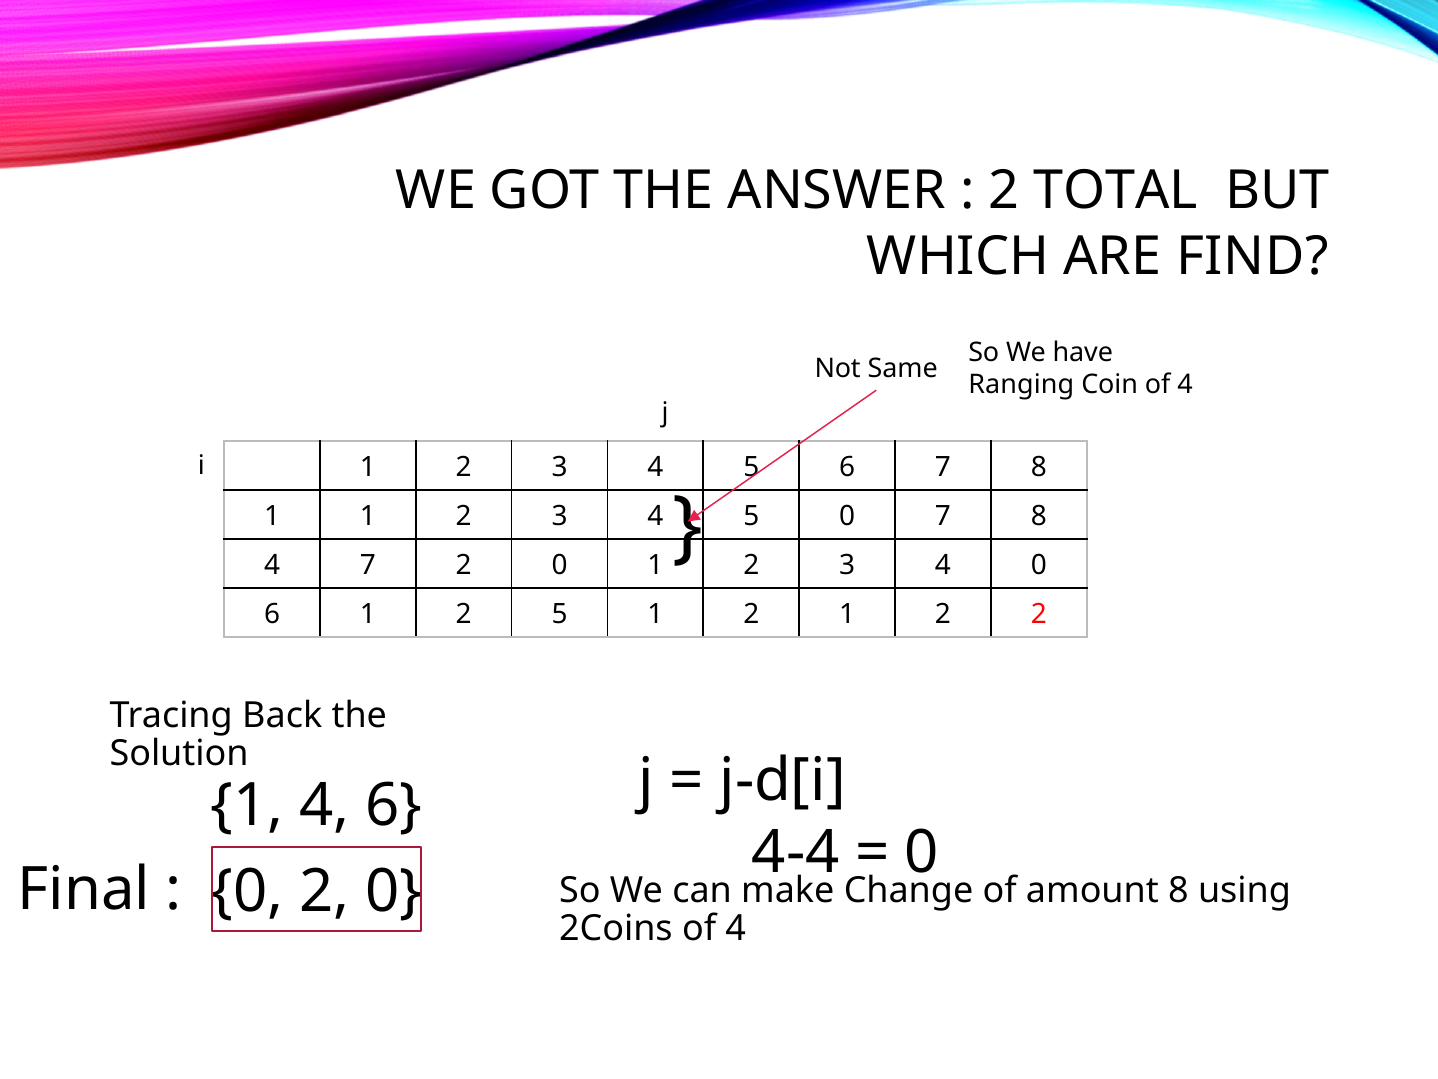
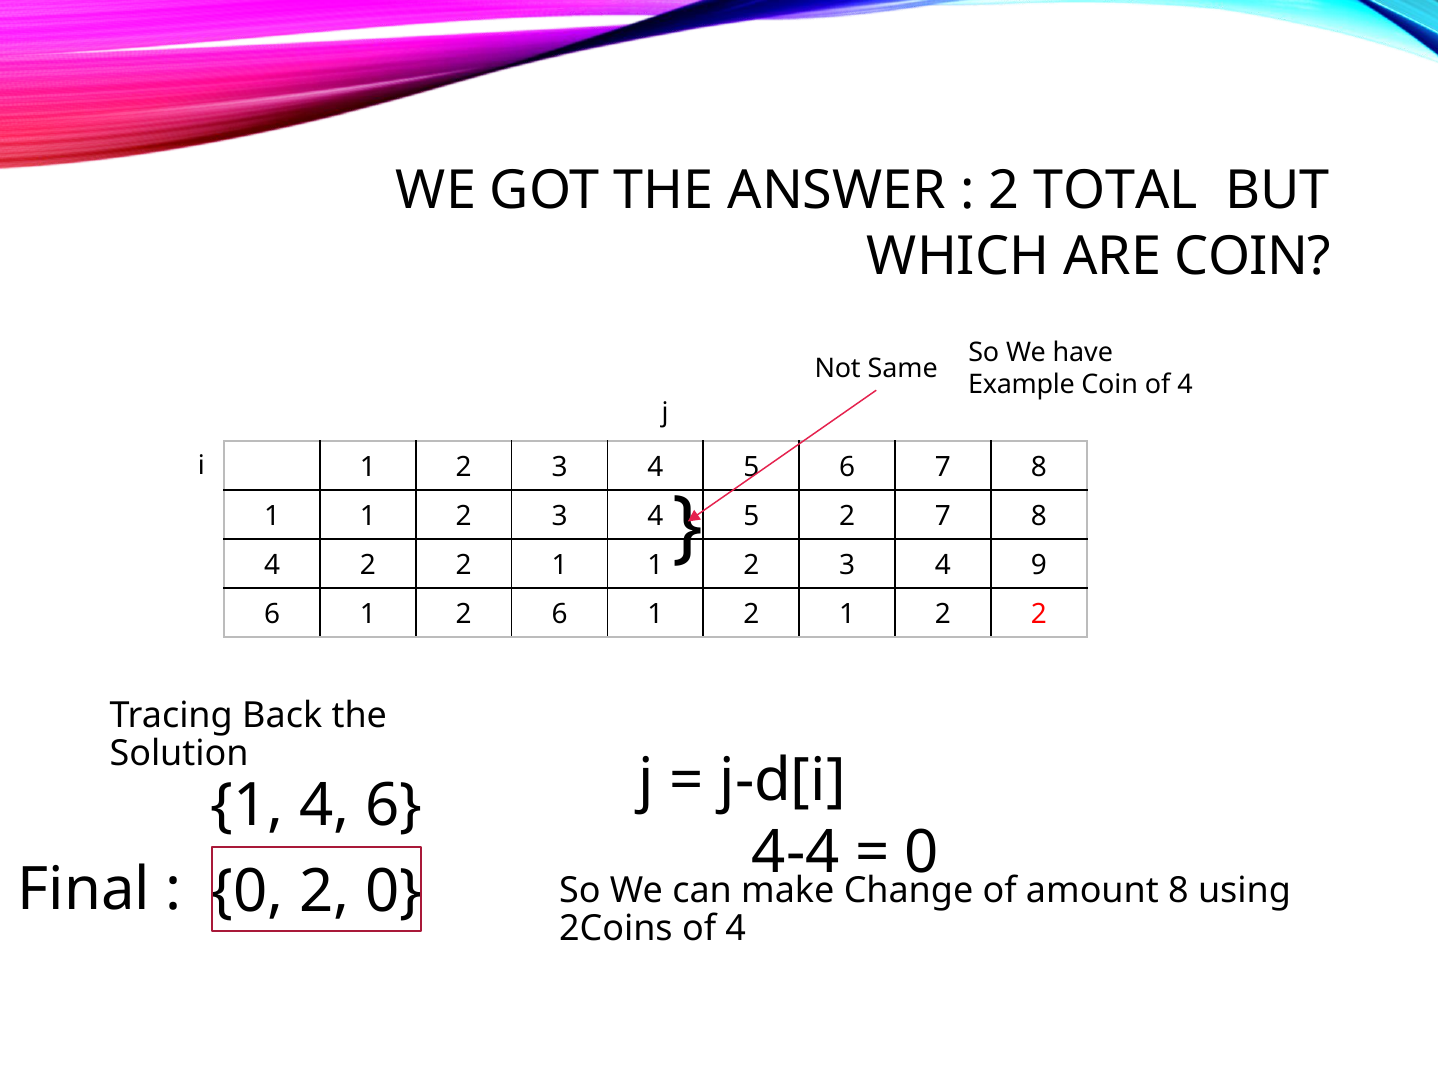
ARE FIND: FIND -> COIN
Ranging: Ranging -> Example
5 0: 0 -> 2
4 7: 7 -> 2
0 at (560, 565): 0 -> 1
3 4 0: 0 -> 9
2 5: 5 -> 6
